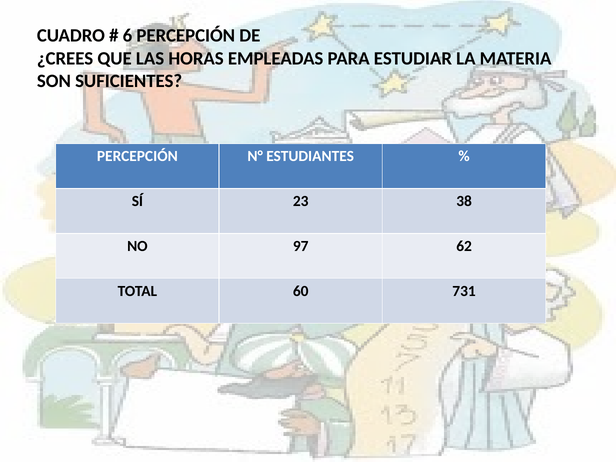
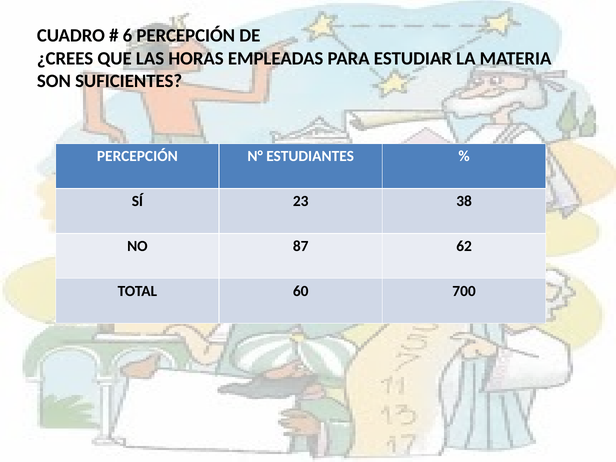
97: 97 -> 87
731: 731 -> 700
